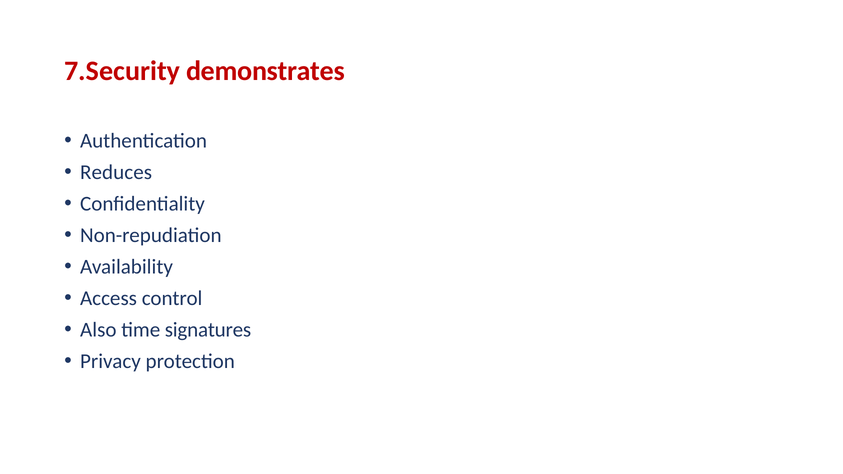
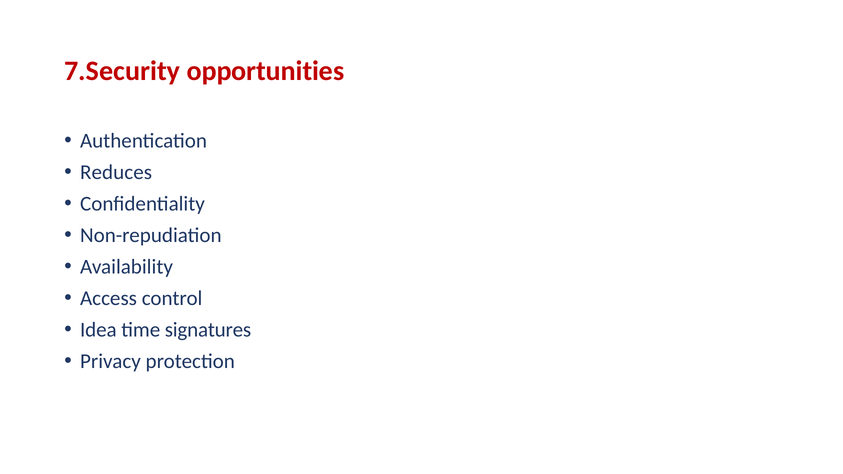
demonstrates: demonstrates -> opportunities
Also: Also -> Idea
